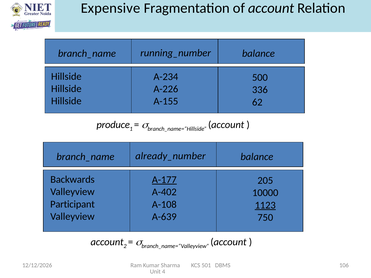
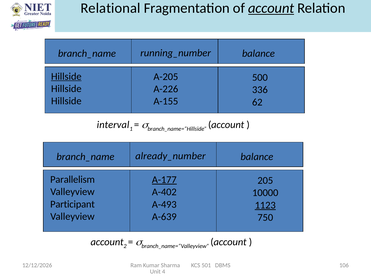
Expensive: Expensive -> Relational
account at (271, 8) underline: none -> present
Hillside at (66, 76) underline: none -> present
A-234: A-234 -> A-205
produce: produce -> interval
Backwards: Backwards -> Parallelism
A-108: A-108 -> A-493
